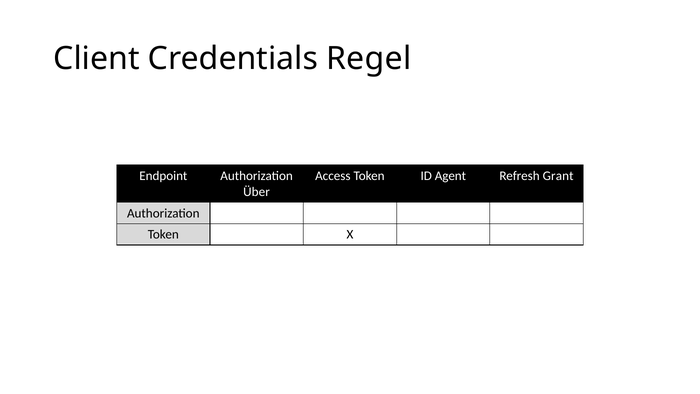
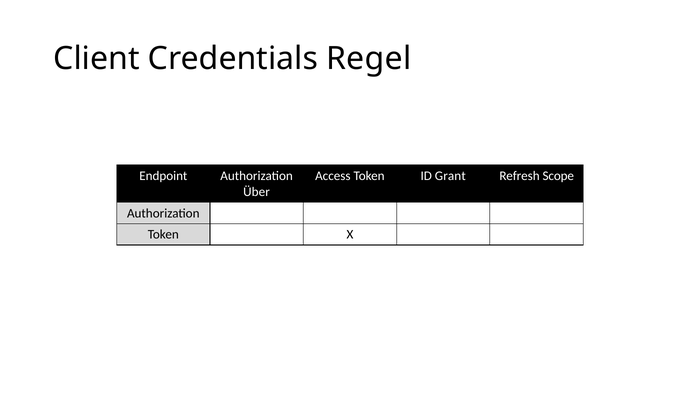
Agent: Agent -> Grant
Grant: Grant -> Scope
